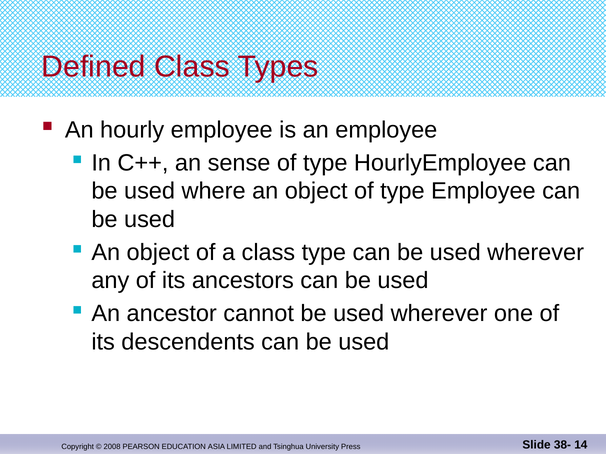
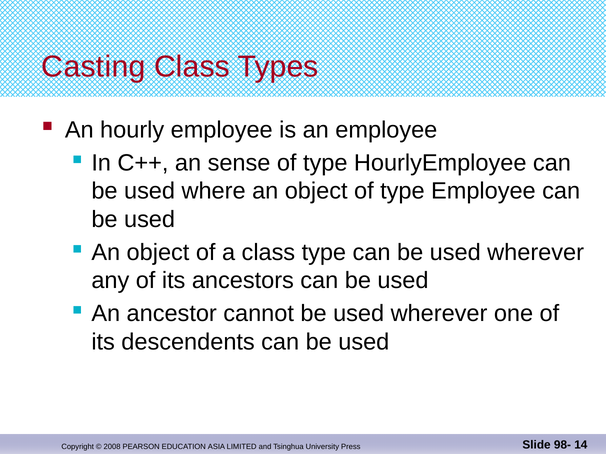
Defined: Defined -> Casting
38-: 38- -> 98-
